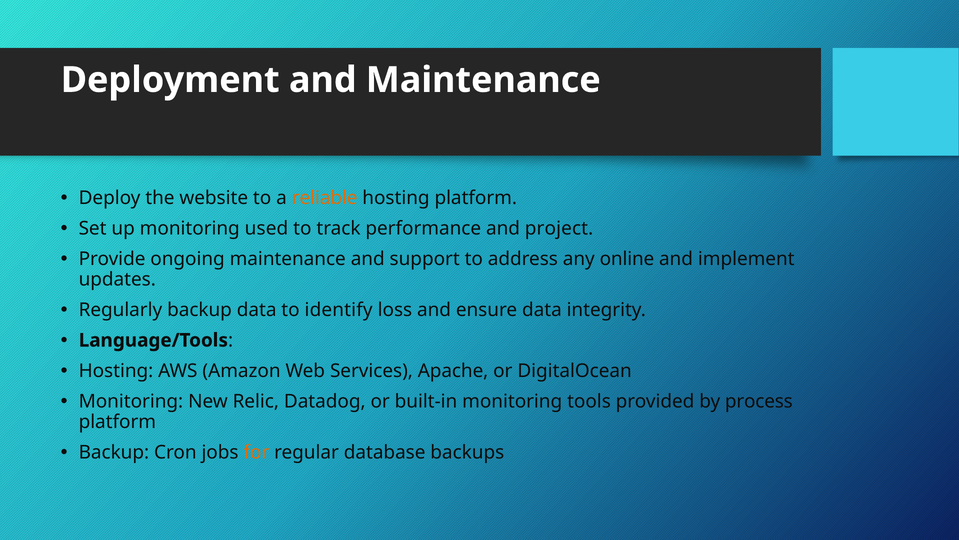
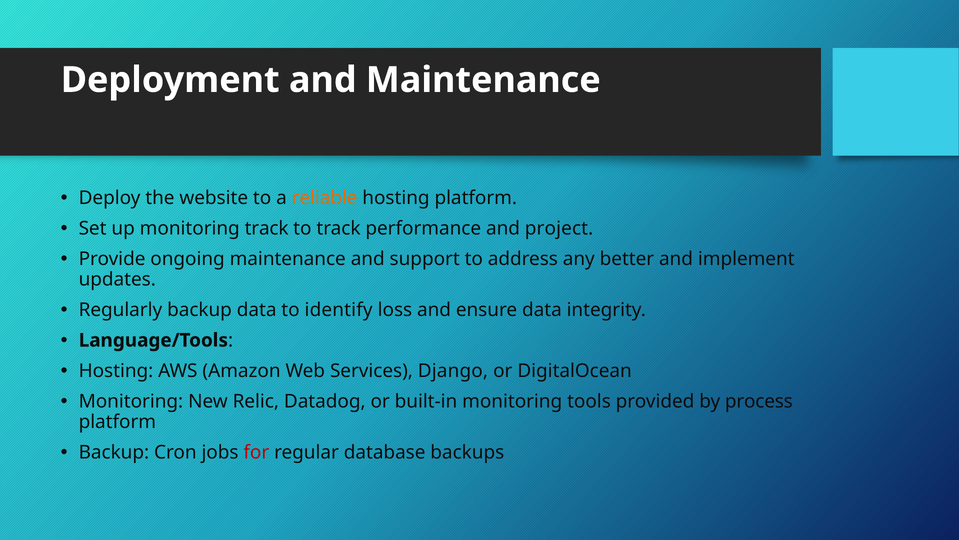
monitoring used: used -> track
online: online -> better
Apache: Apache -> Django
for colour: orange -> red
